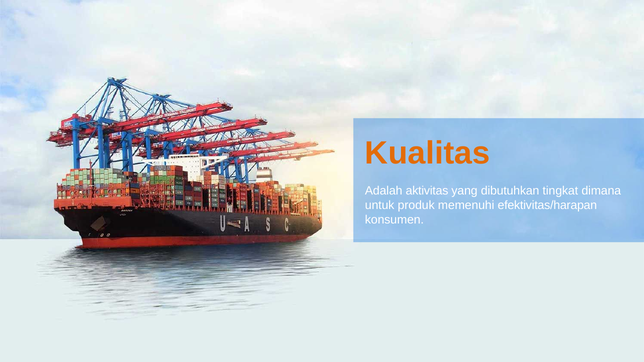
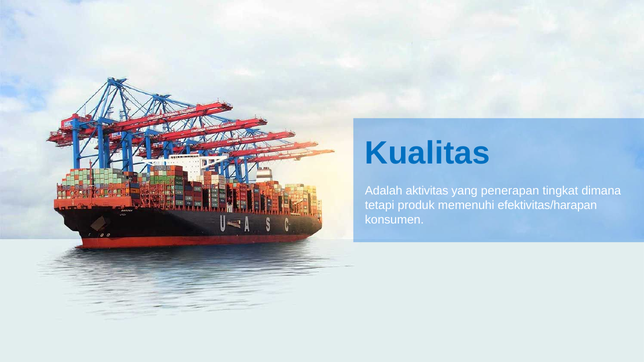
Kualitas colour: orange -> blue
dibutuhkan: dibutuhkan -> penerapan
untuk: untuk -> tetapi
